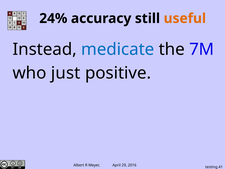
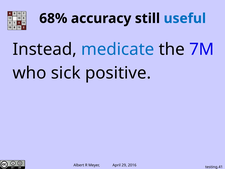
24%: 24% -> 68%
useful colour: orange -> blue
just: just -> sick
